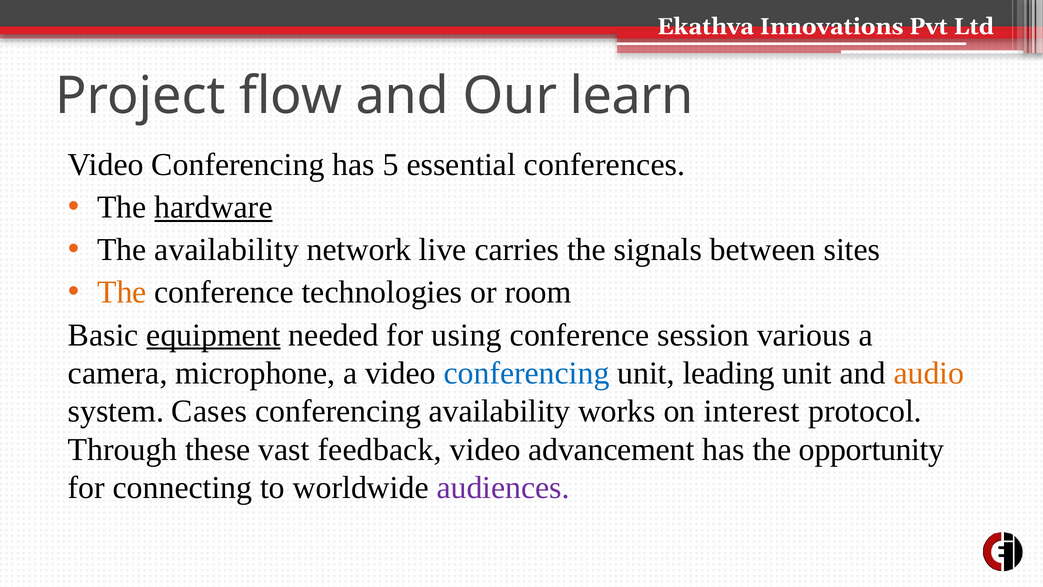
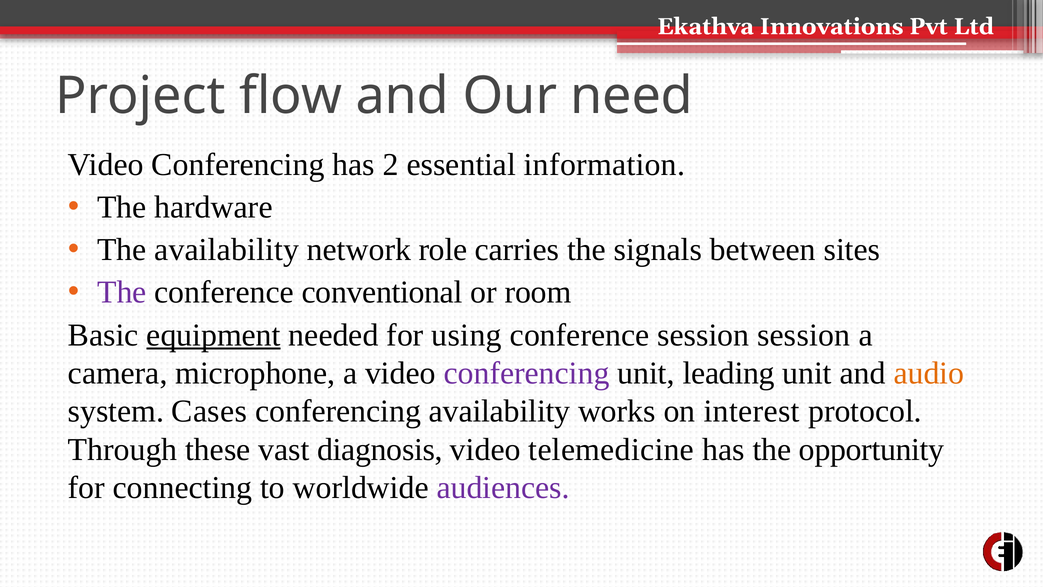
learn: learn -> need
5: 5 -> 2
conferences: conferences -> information
hardware underline: present -> none
live: live -> role
The at (122, 292) colour: orange -> purple
technologies: technologies -> conventional
session various: various -> session
conferencing at (527, 373) colour: blue -> purple
feedback: feedback -> diagnosis
advancement: advancement -> telemedicine
